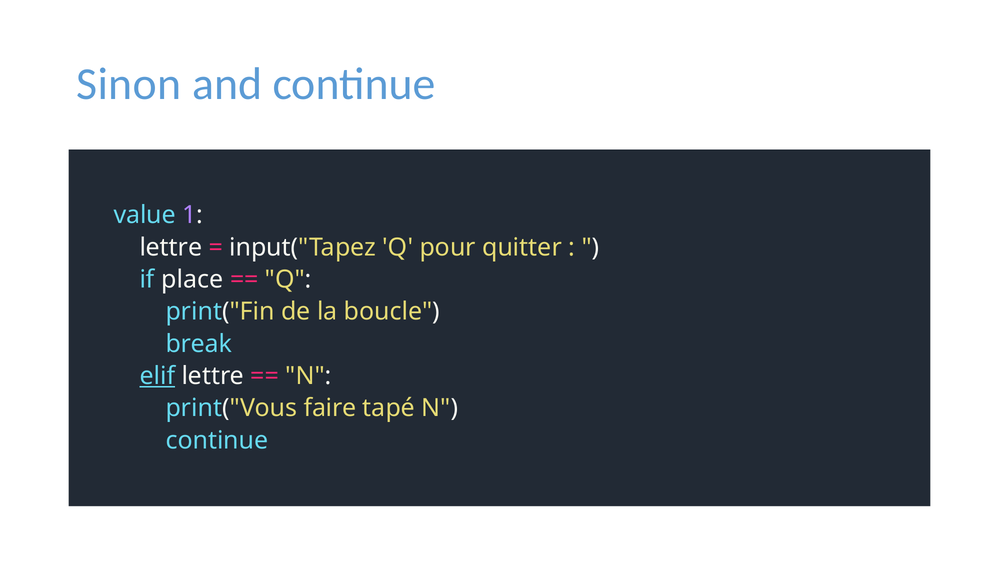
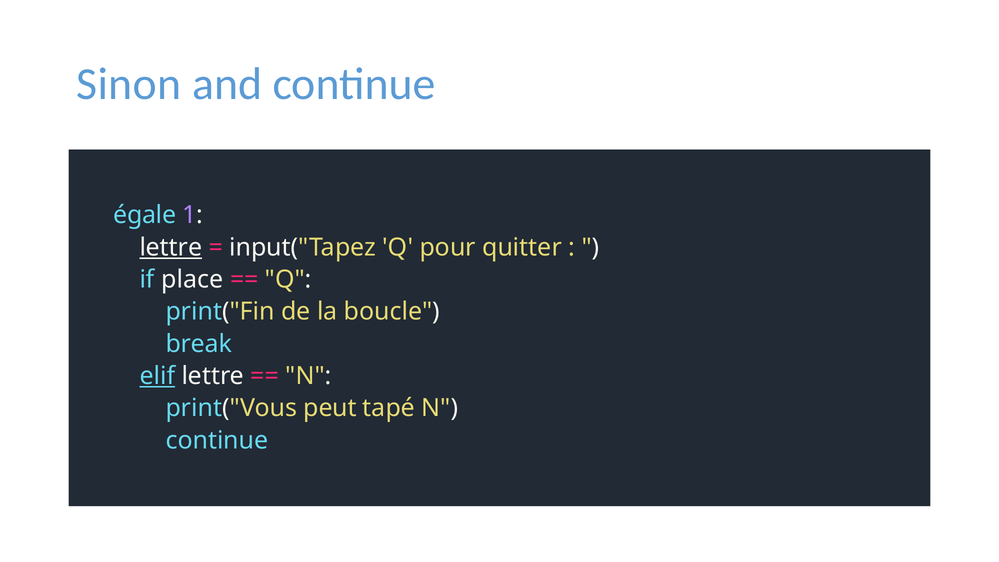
value: value -> égale
lettre at (171, 247) underline: none -> present
faire: faire -> peut
